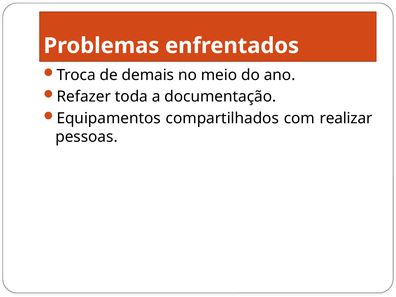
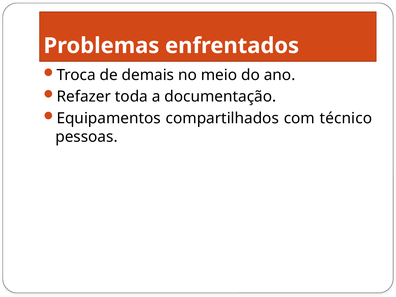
realizar: realizar -> técnico
